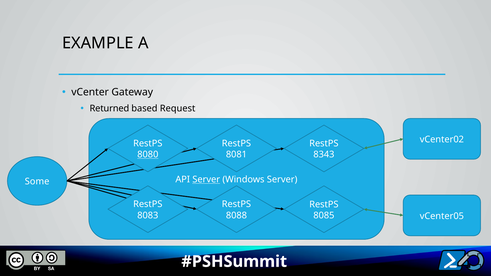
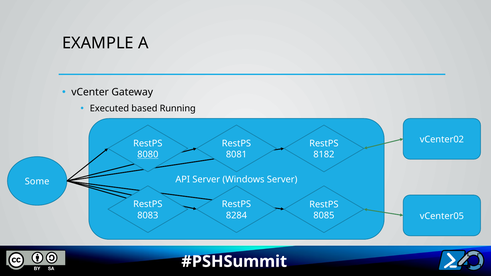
Returned: Returned -> Executed
Request: Request -> Running
8343: 8343 -> 8182
Server at (206, 180) underline: present -> none
8088: 8088 -> 8284
